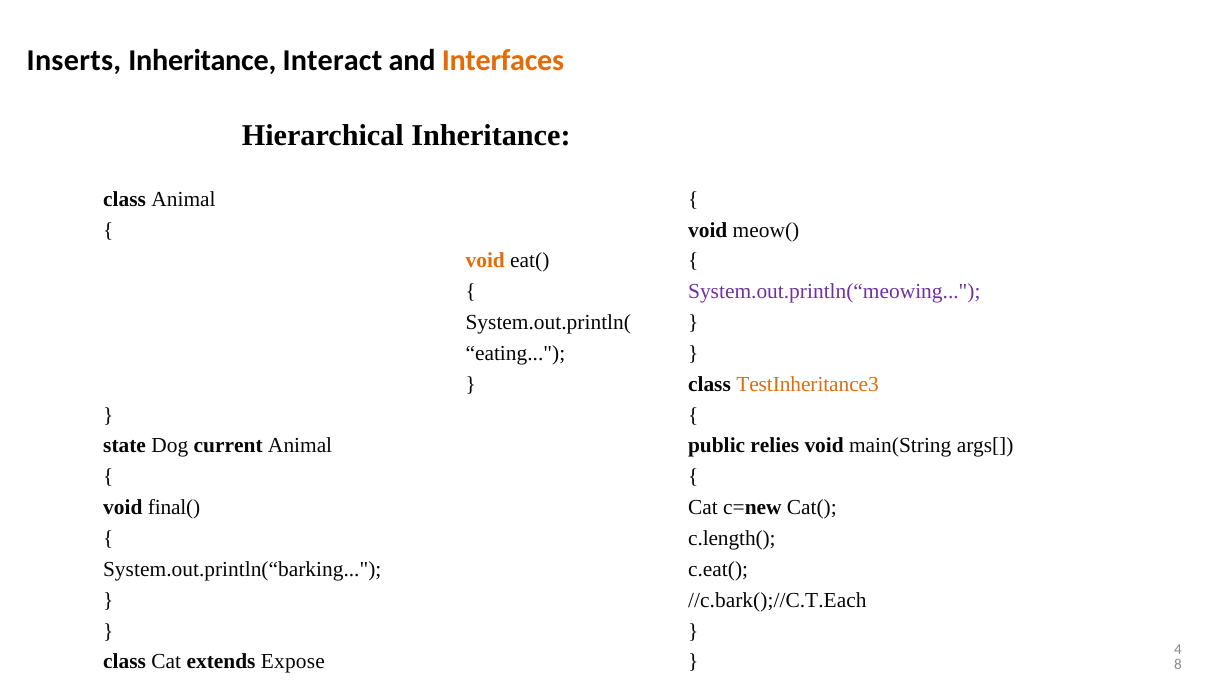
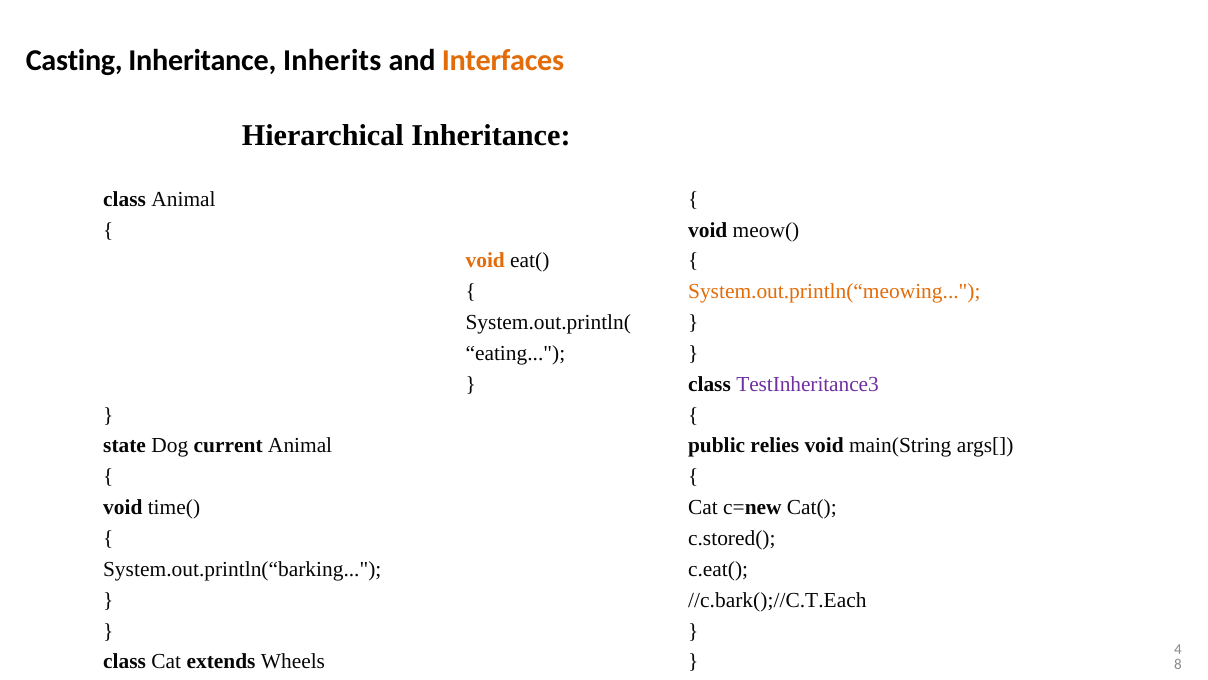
Inserts: Inserts -> Casting
Interact: Interact -> Inherits
System.out.println(“meowing colour: purple -> orange
TestInheritance3 colour: orange -> purple
final(: final( -> time(
c.length(: c.length( -> c.stored(
Expose: Expose -> Wheels
